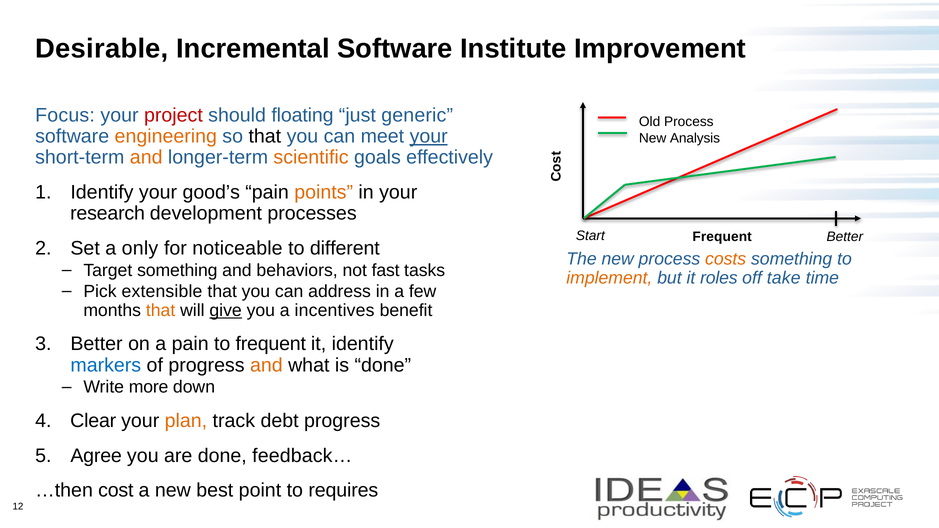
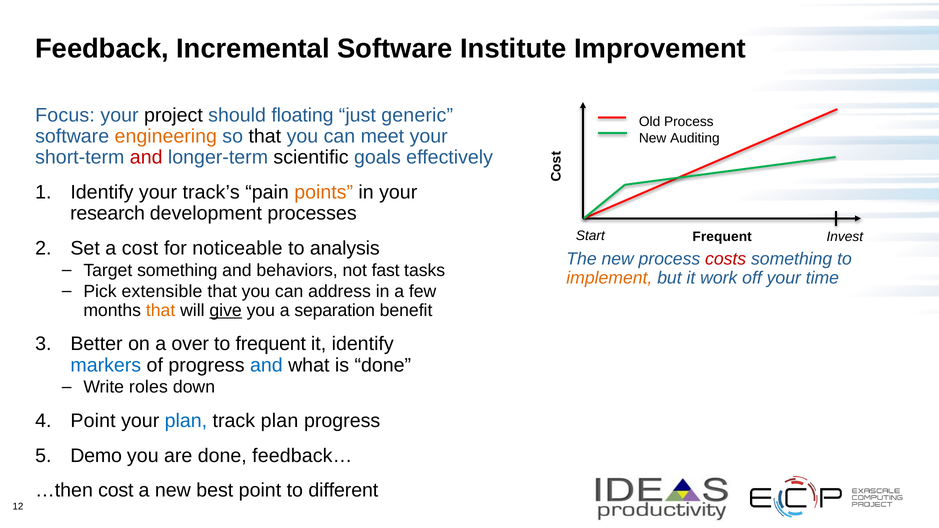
Desirable: Desirable -> Feedback
project colour: red -> black
your at (429, 136) underline: present -> none
Analysis: Analysis -> Auditing
and at (146, 158) colour: orange -> red
scientific colour: orange -> black
good’s: good’s -> track’s
Start Better: Better -> Invest
a only: only -> cost
different: different -> analysis
costs colour: orange -> red
roles: roles -> work
off take: take -> your
incentives: incentives -> separation
a pain: pain -> over
and at (266, 365) colour: orange -> blue
more: more -> roles
Clear at (93, 421): Clear -> Point
plan at (186, 421) colour: orange -> blue
track debt: debt -> plan
Agree: Agree -> Demo
requires: requires -> different
